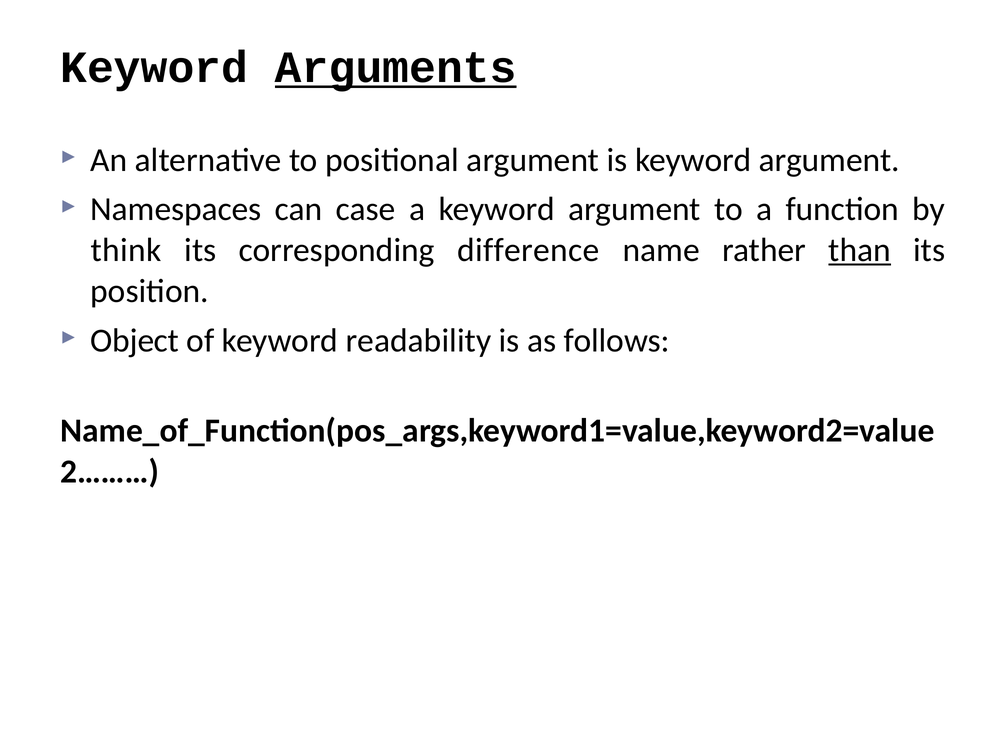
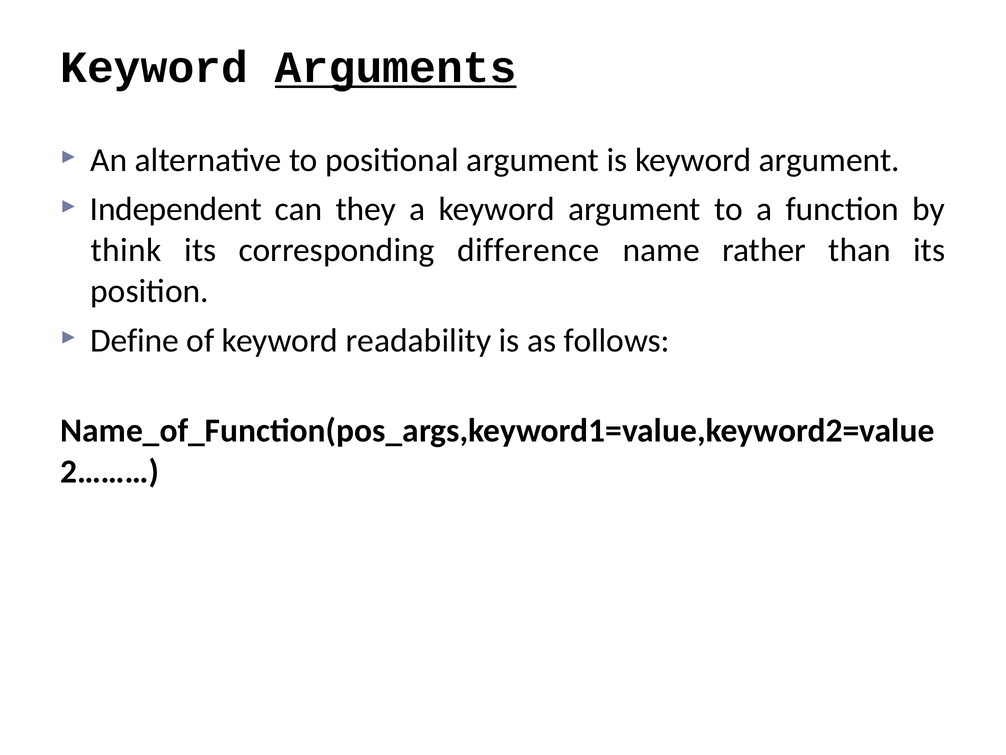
Namespaces: Namespaces -> Independent
case: case -> they
than underline: present -> none
Object: Object -> Define
